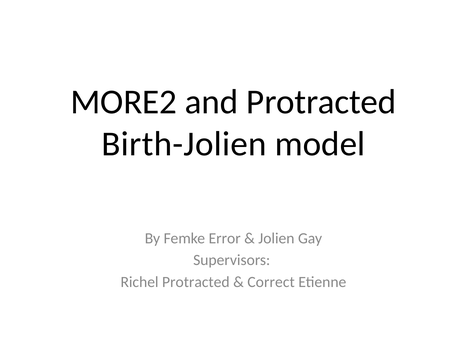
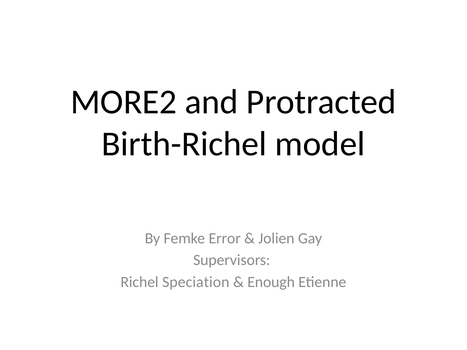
Birth-Jolien: Birth-Jolien -> Birth-Richel
Richel Protracted: Protracted -> Speciation
Correct: Correct -> Enough
